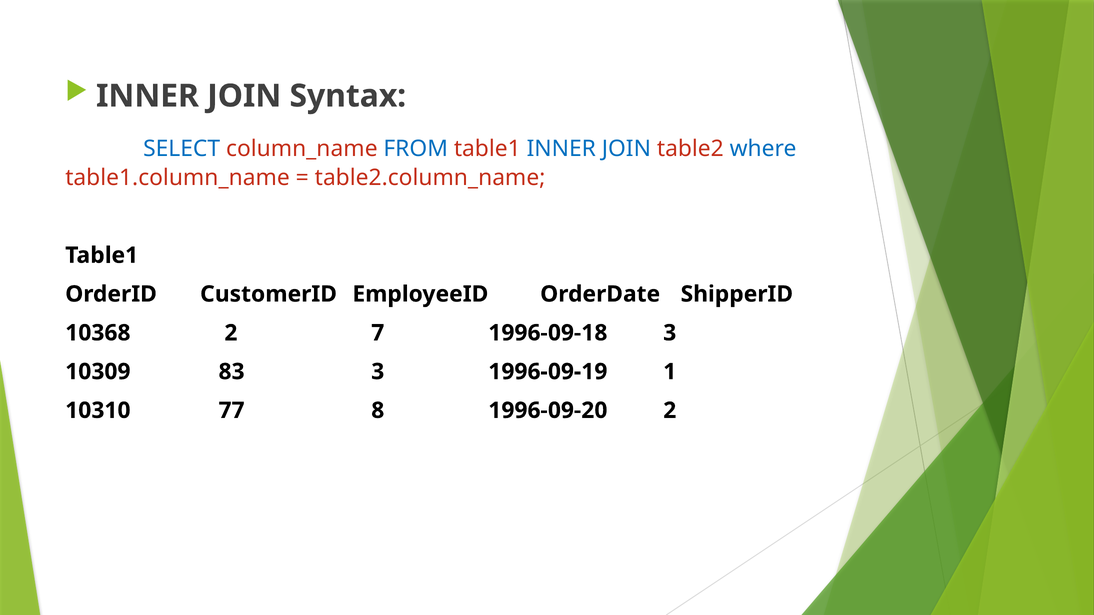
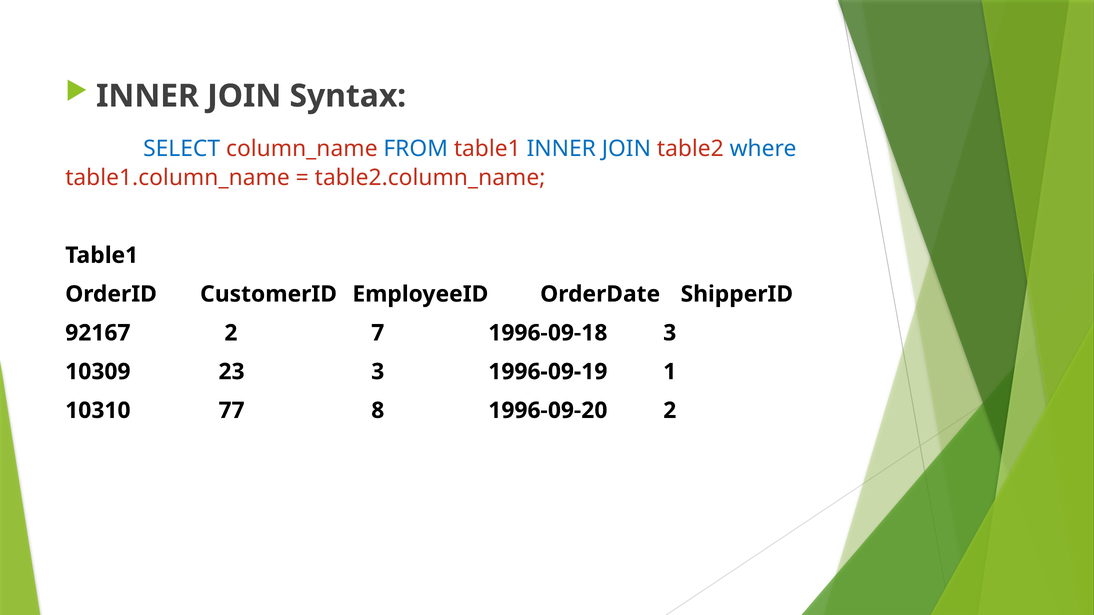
10368: 10368 -> 92167
83: 83 -> 23
